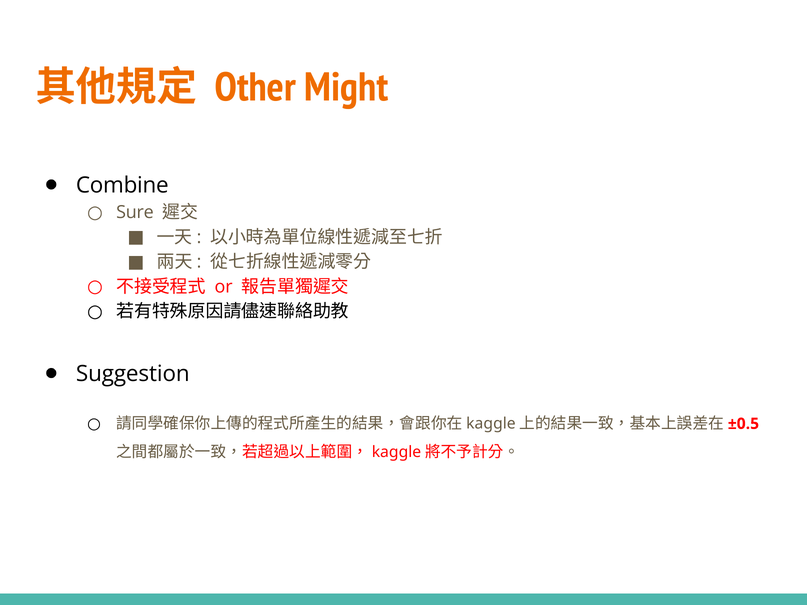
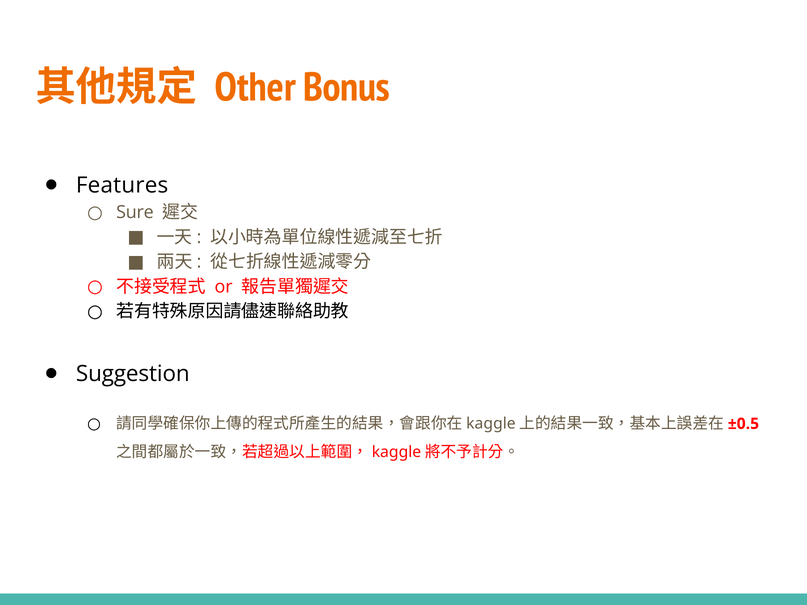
Might: Might -> Bonus
Combine: Combine -> Features
